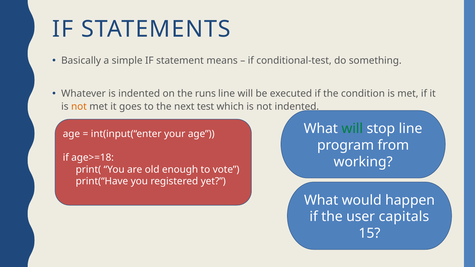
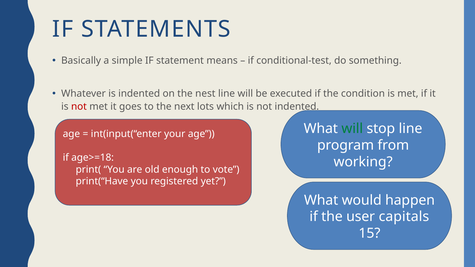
runs: runs -> nest
not at (79, 107) colour: orange -> red
test: test -> lots
